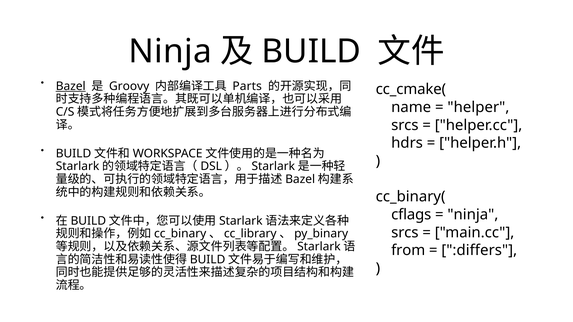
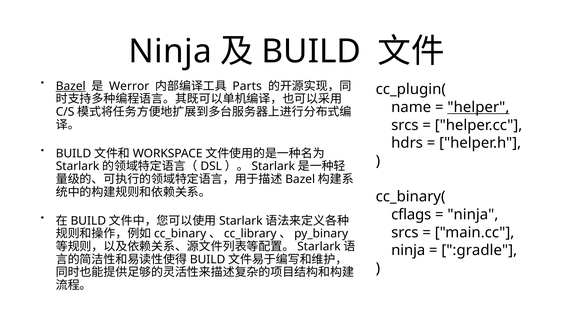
Groovy: Groovy -> Werror
cc_cmake(: cc_cmake( -> cc_plugin(
helper underline: none -> present
from at (408, 251): from -> ninja
:differs: :differs -> :gradle
